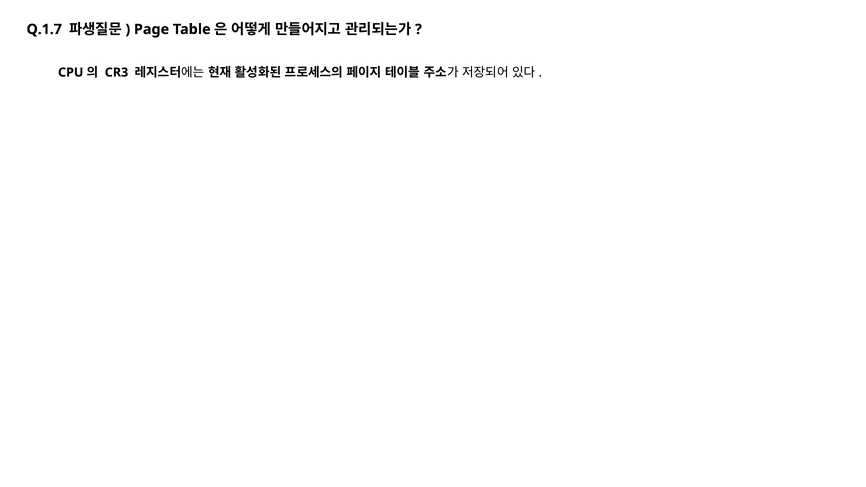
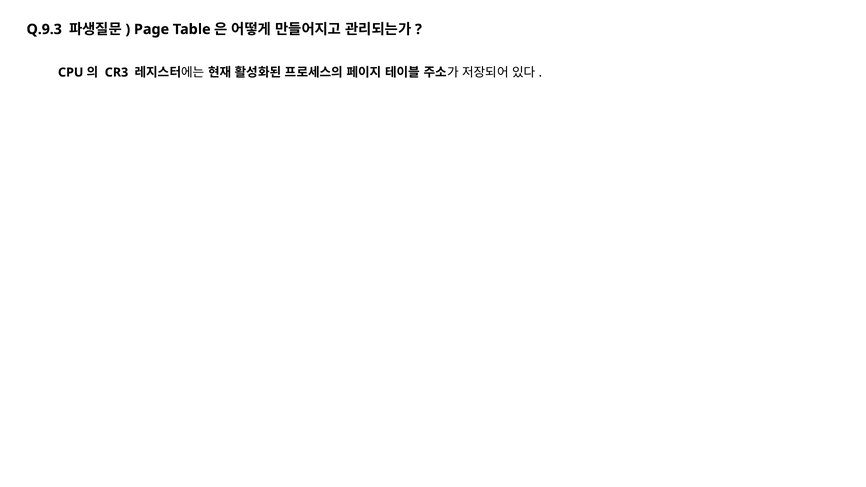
Q.1.7: Q.1.7 -> Q.9.3
